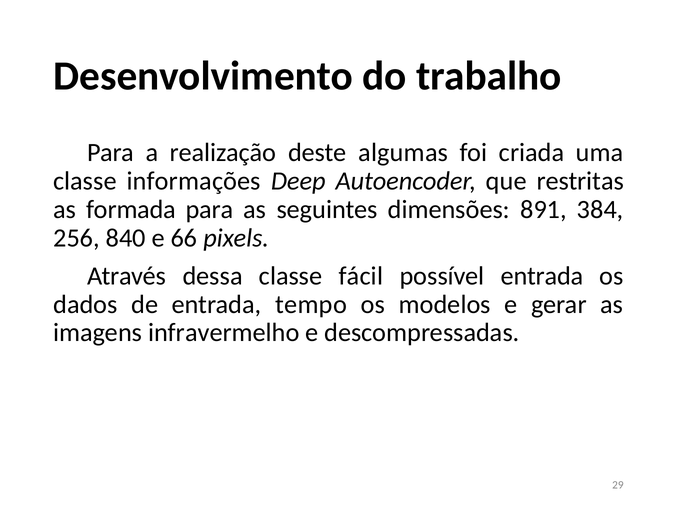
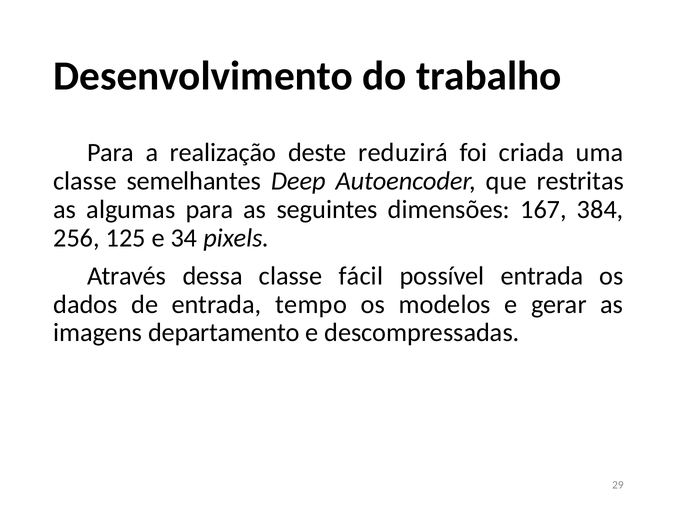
algumas: algumas -> reduzirá
informações: informações -> semelhantes
formada: formada -> algumas
891: 891 -> 167
840: 840 -> 125
66: 66 -> 34
infravermelho: infravermelho -> departamento
